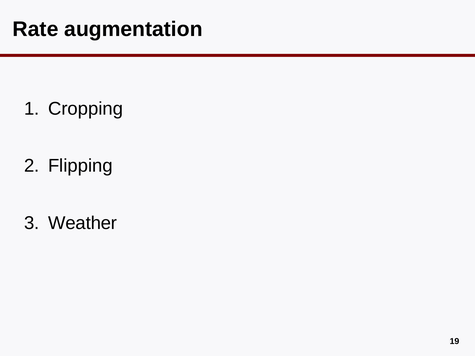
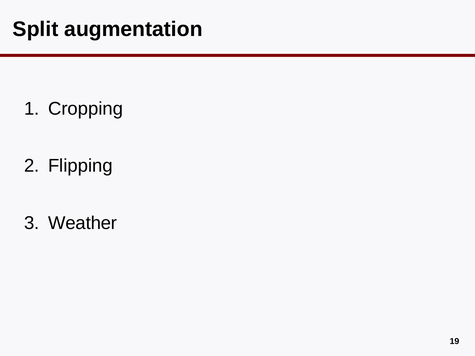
Rate: Rate -> Split
